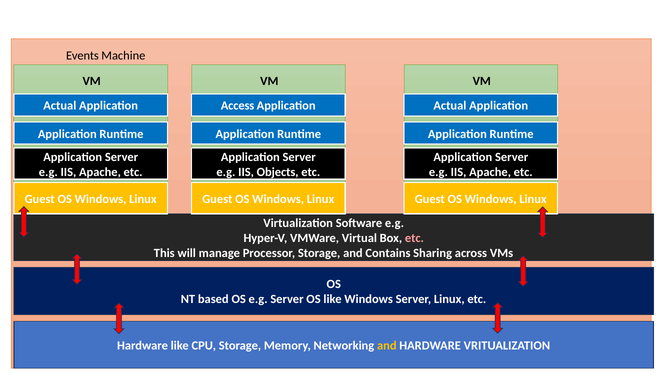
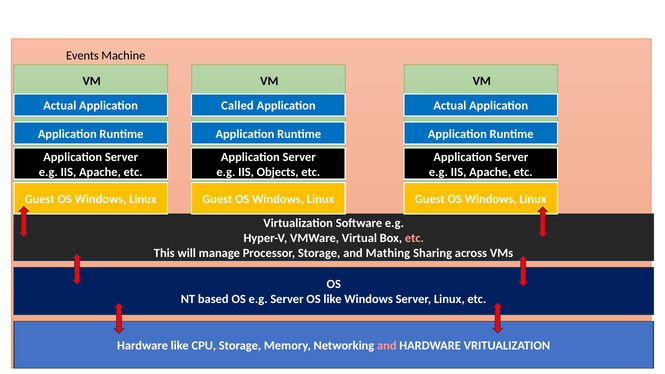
Access: Access -> Called
Contains: Contains -> Mathing
and at (387, 346) colour: yellow -> pink
